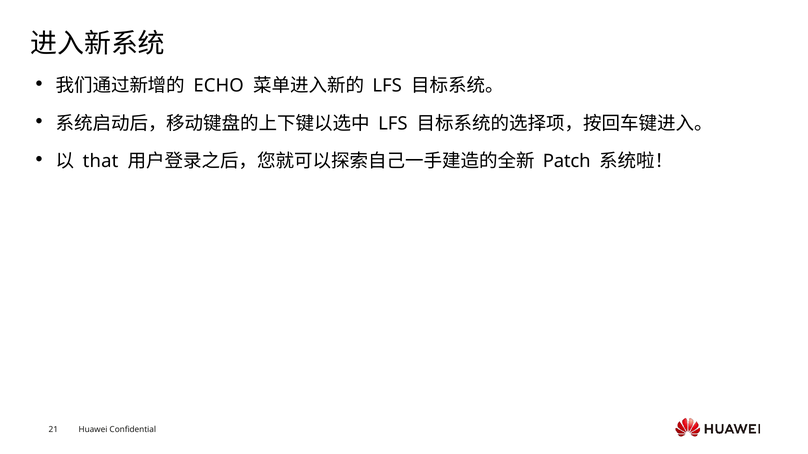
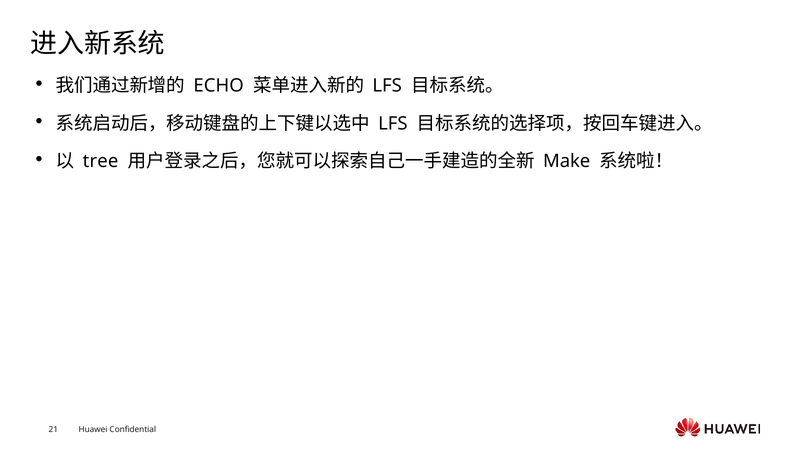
that: that -> tree
Patch: Patch -> Make
